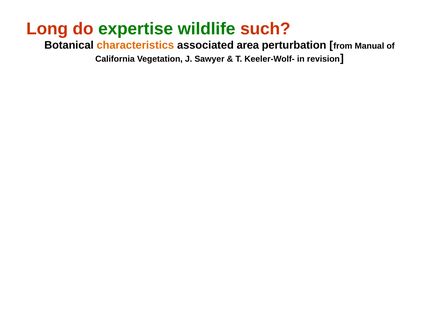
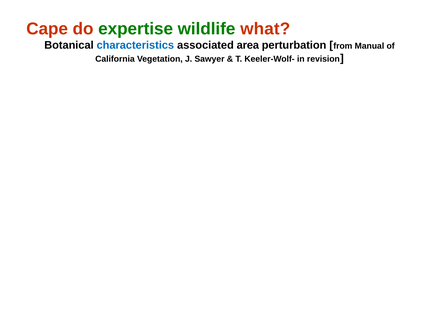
Long: Long -> Cape
such: such -> what
characteristics colour: orange -> blue
